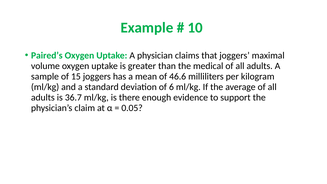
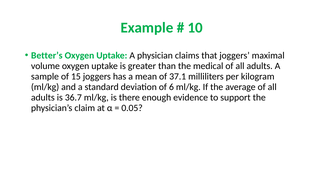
Paired’s: Paired’s -> Better’s
46.6: 46.6 -> 37.1
